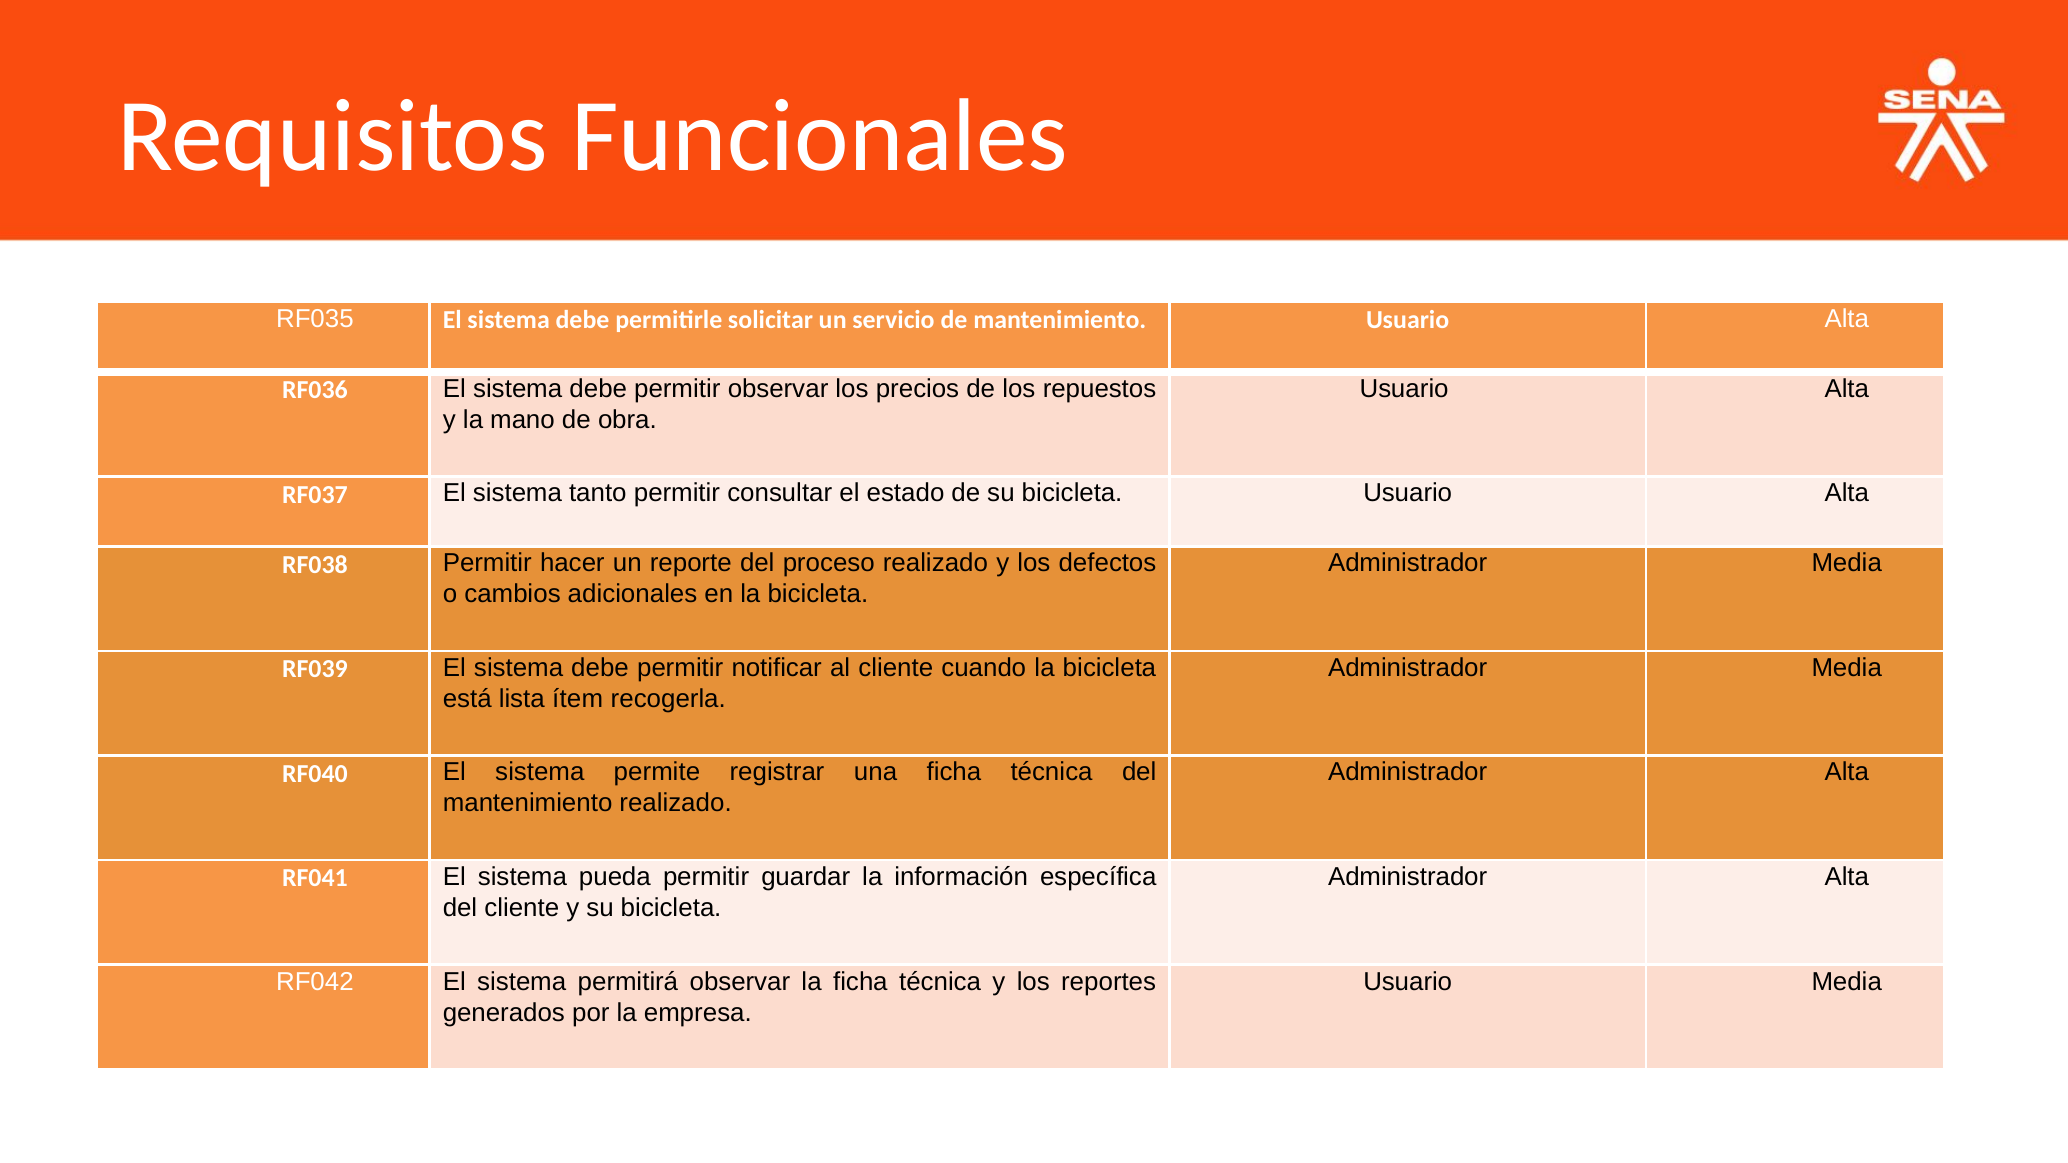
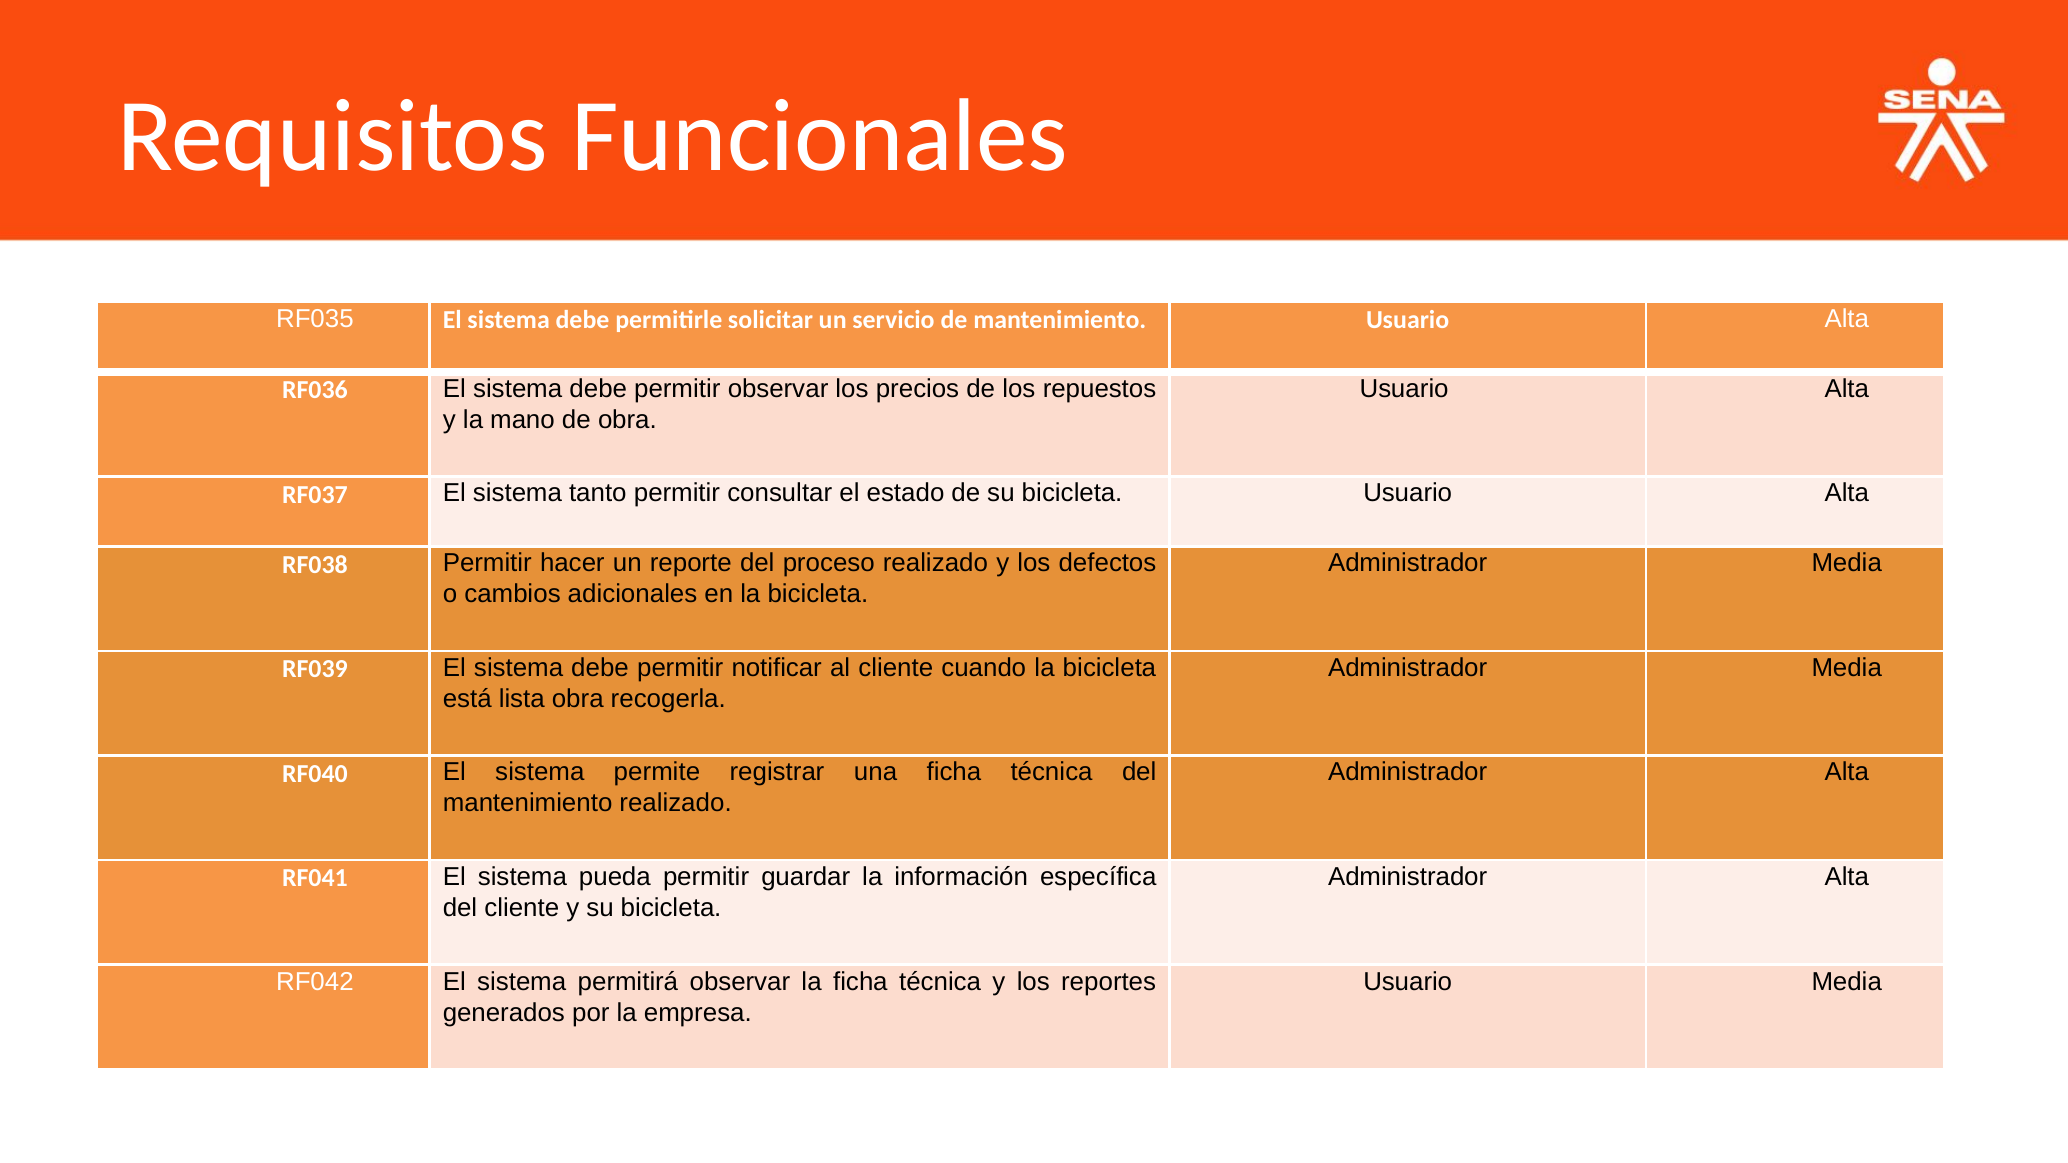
lista ítem: ítem -> obra
